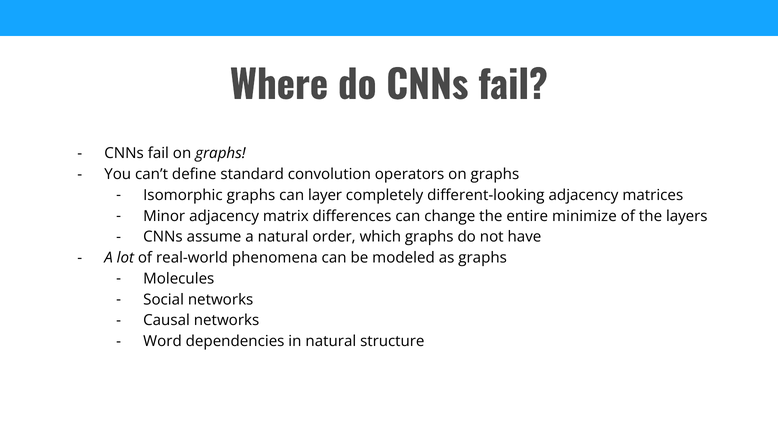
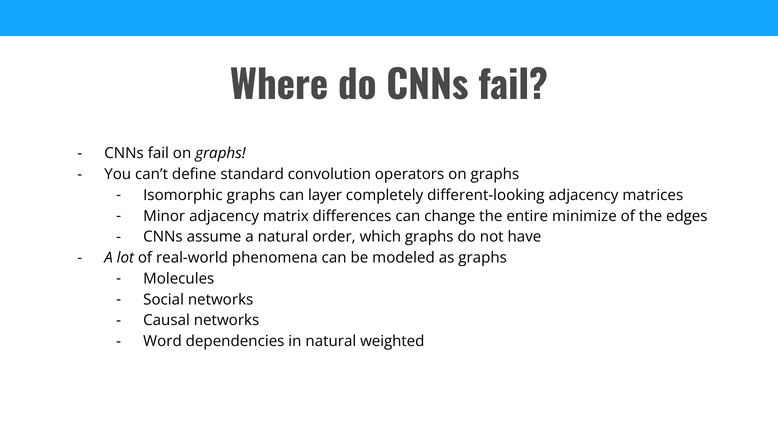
layers: layers -> edges
structure: structure -> weighted
